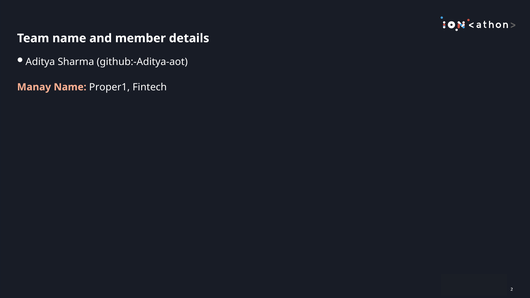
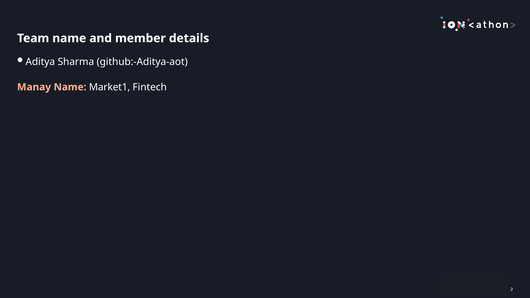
Proper1: Proper1 -> Market1
